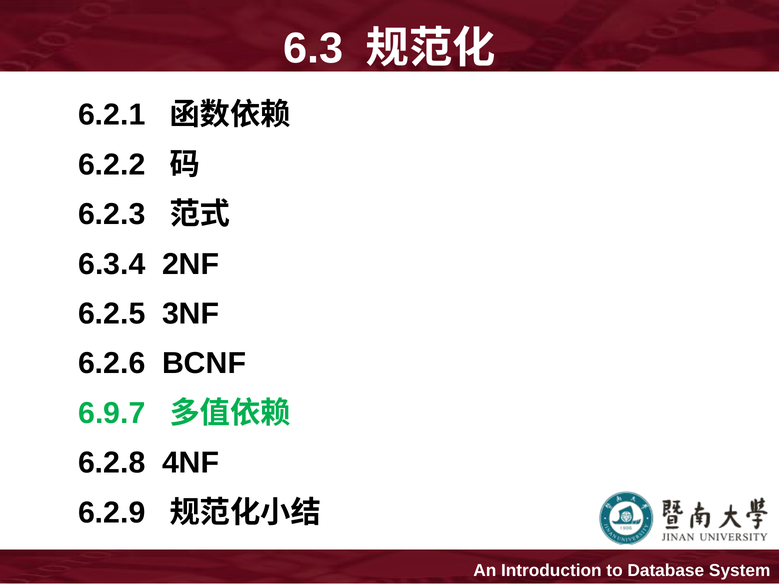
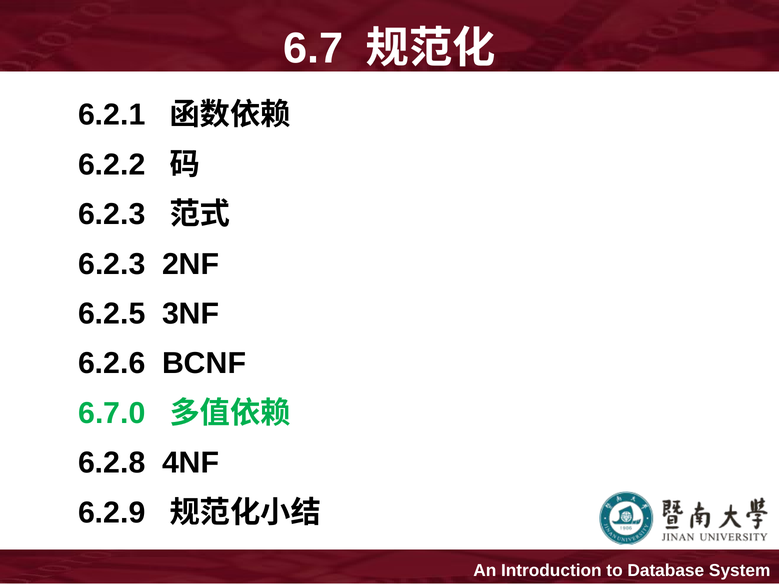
6.3: 6.3 -> 6.7
6.3.4 at (112, 264): 6.3.4 -> 6.2.3
6.9.7: 6.9.7 -> 6.7.0
